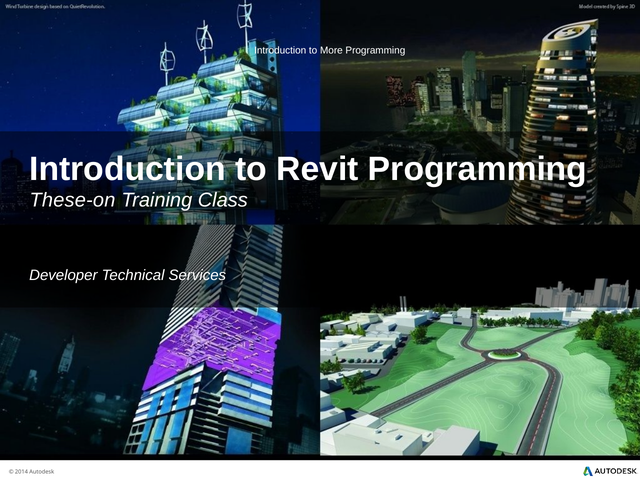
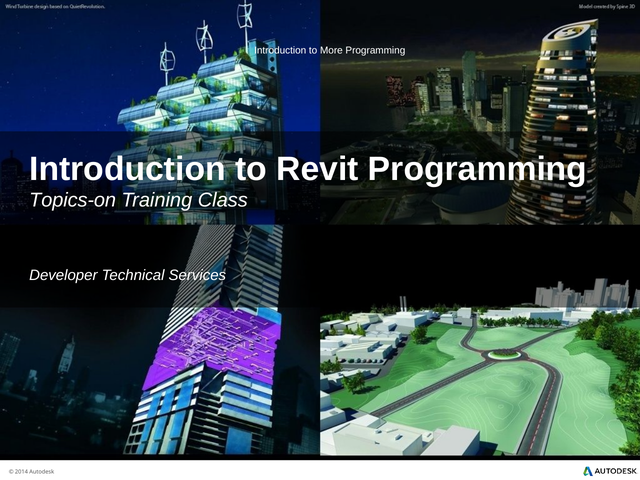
These-on: These-on -> Topics-on
